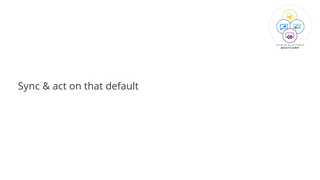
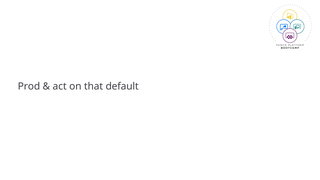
Sync: Sync -> Prod
